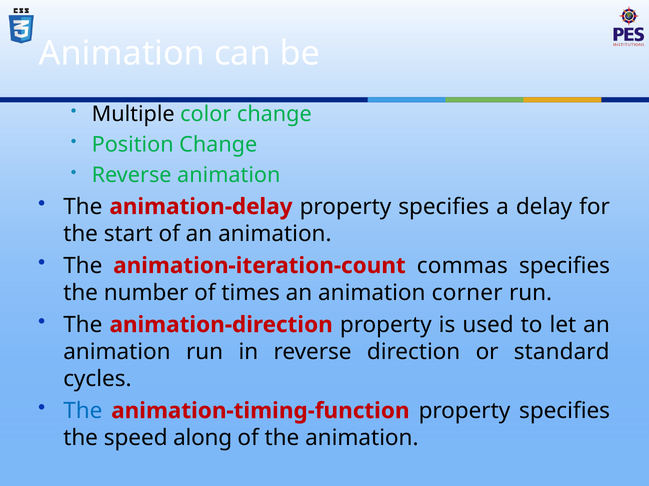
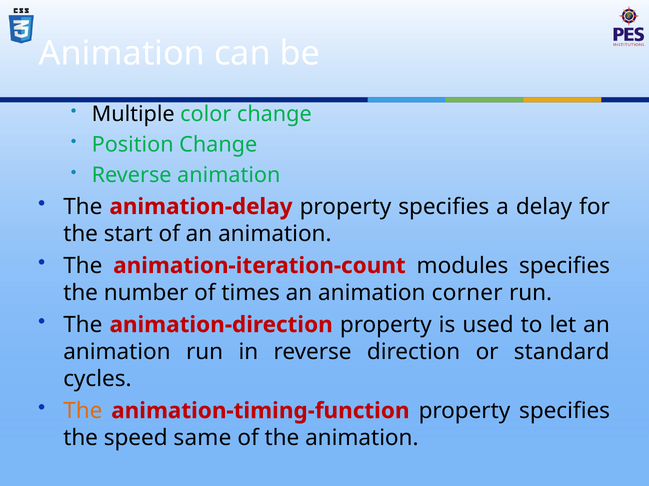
commas: commas -> modules
The at (83, 411) colour: blue -> orange
along: along -> same
